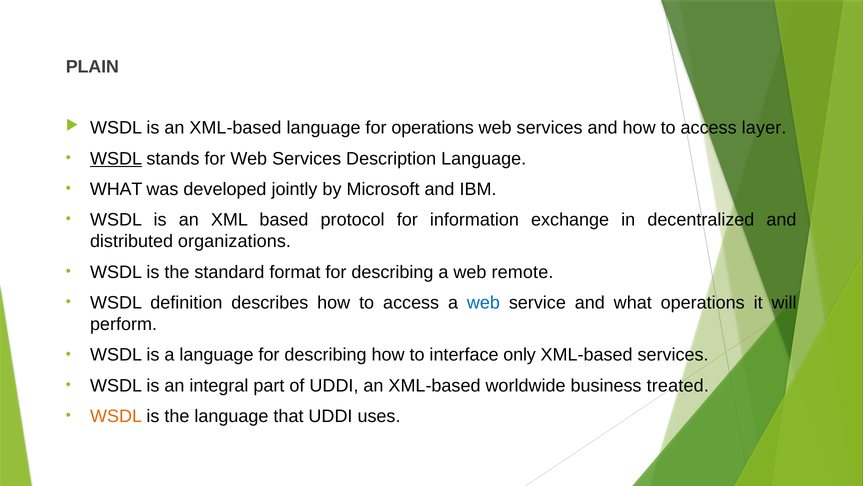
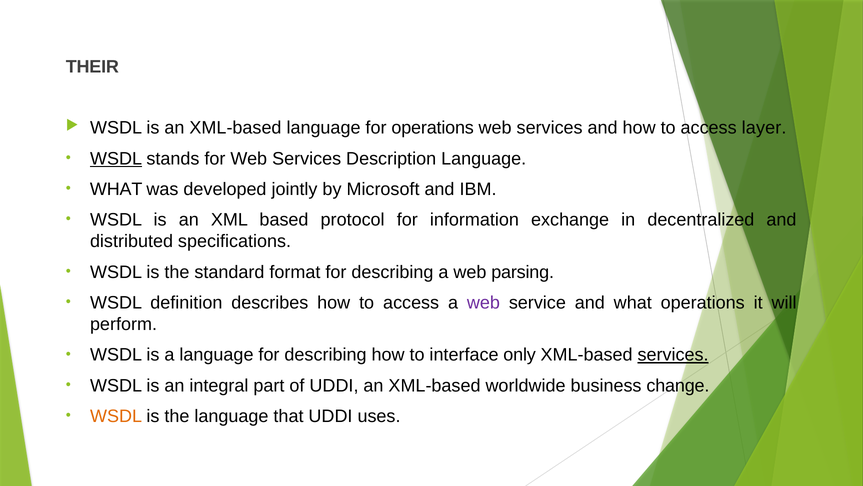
PLAIN: PLAIN -> THEIR
organizations: organizations -> specifications
remote: remote -> parsing
web at (483, 302) colour: blue -> purple
services at (673, 355) underline: none -> present
treated: treated -> change
